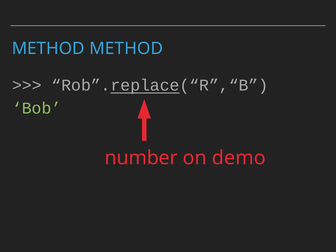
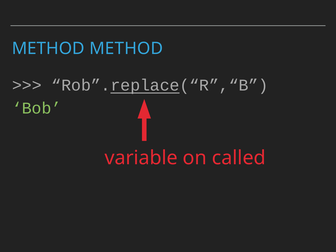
number: number -> variable
demo: demo -> called
